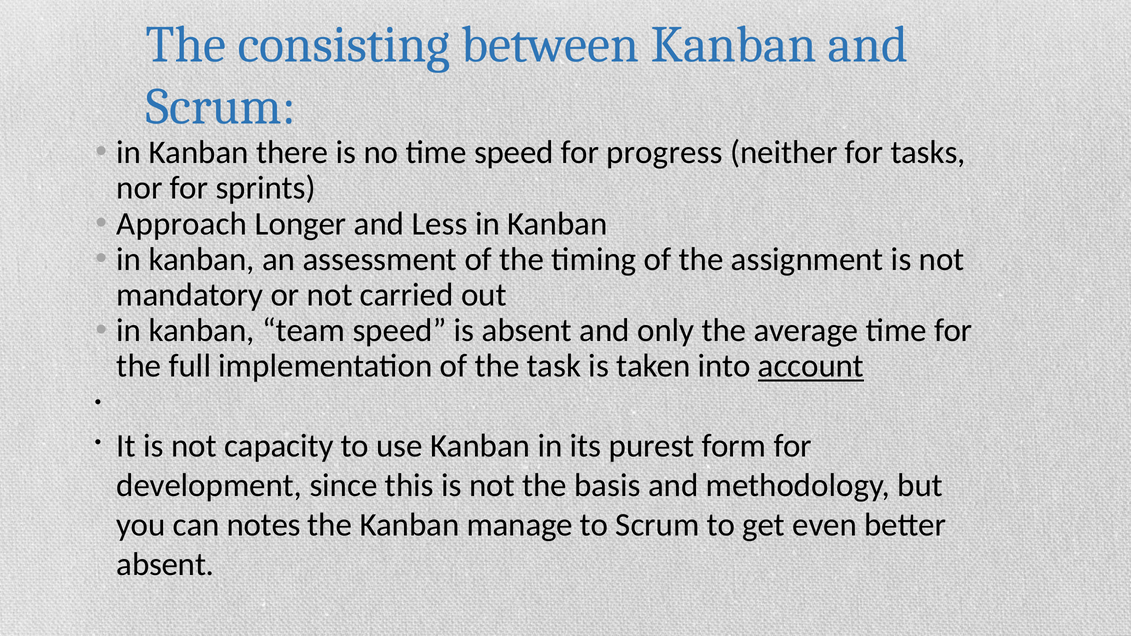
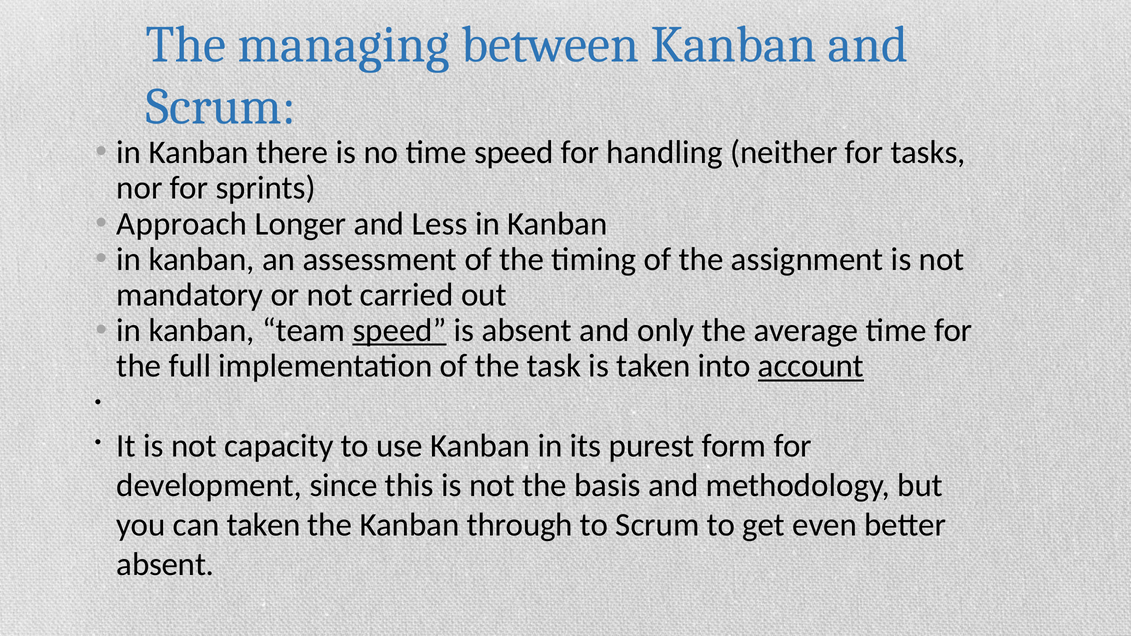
consisting: consisting -> managing
progress: progress -> handling
speed at (400, 331) underline: none -> present
can notes: notes -> taken
manage: manage -> through
